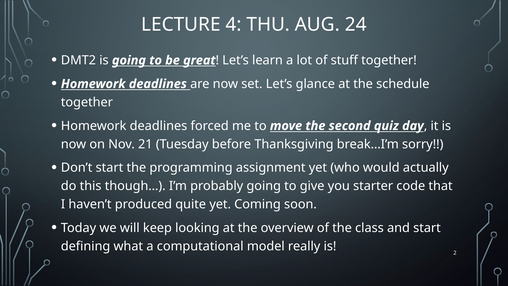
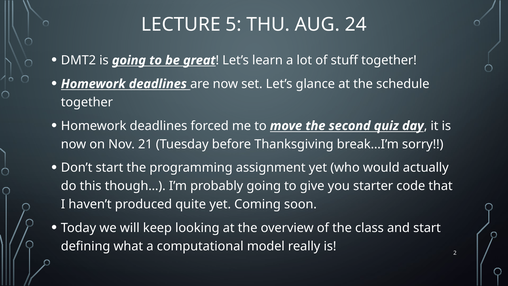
4: 4 -> 5
